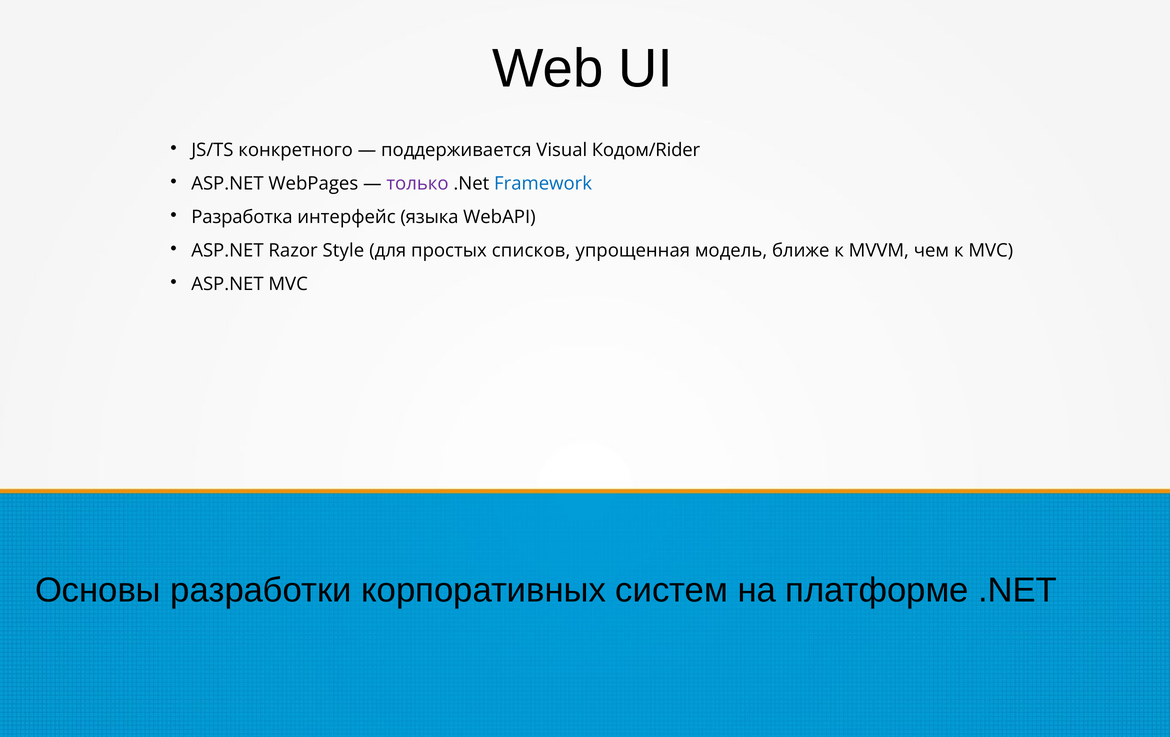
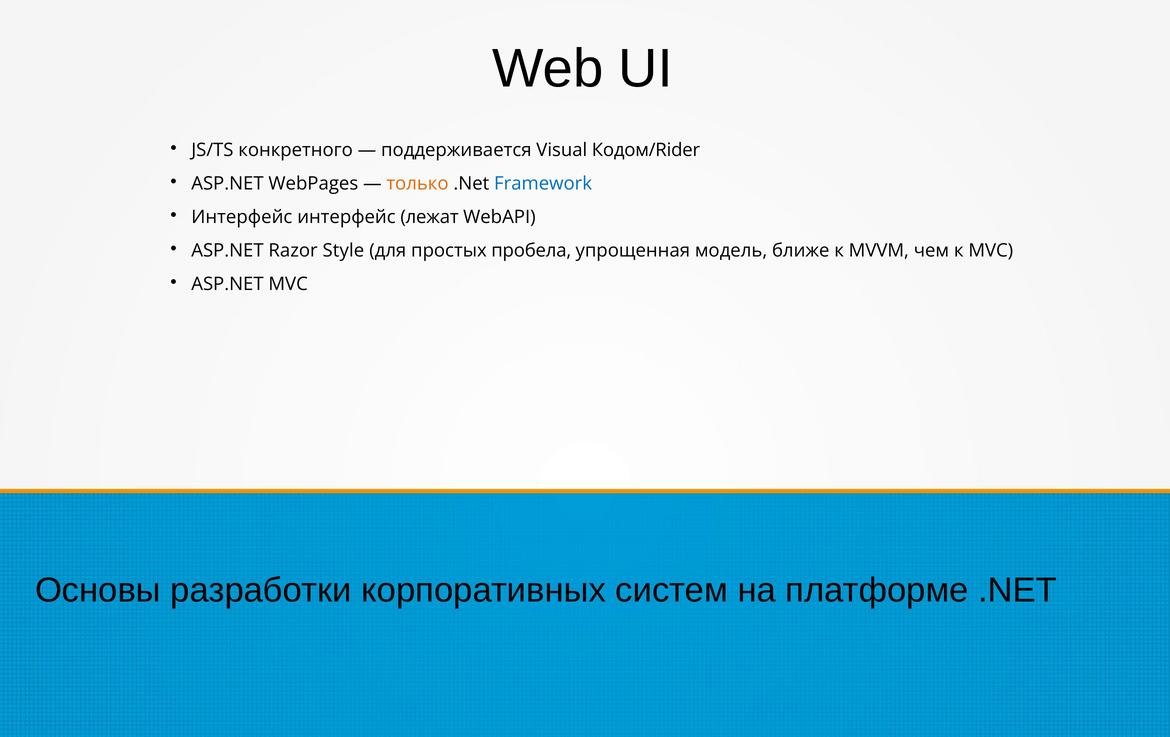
только colour: purple -> orange
Разработка at (242, 217): Разработка -> Интерфейс
языка: языка -> лежат
списков: списков -> пробела
